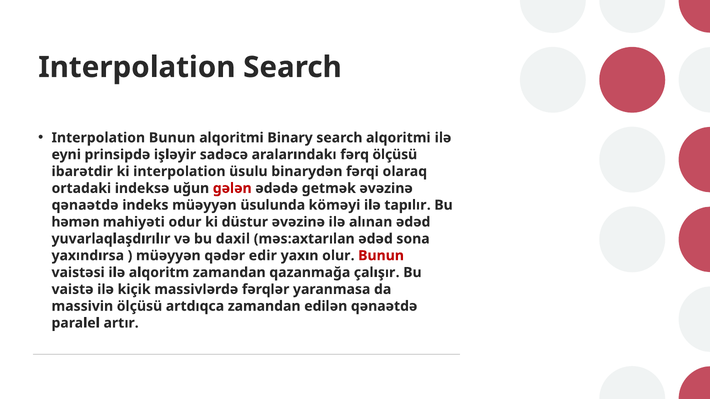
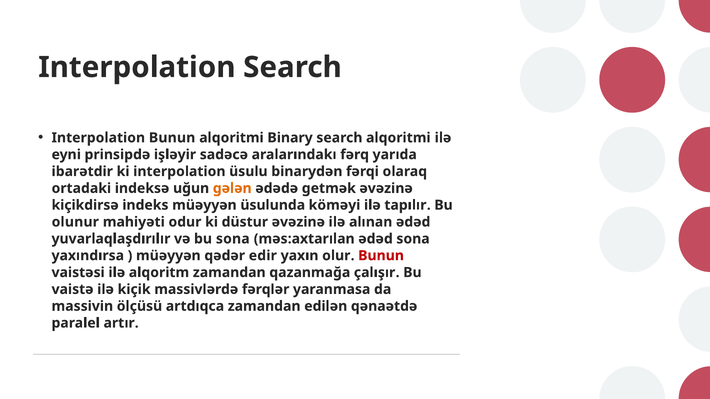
fərq ölçüsü: ölçüsü -> yarıda
gələn colour: red -> orange
qənaətdə at (85, 205): qənaətdə -> kiçikdirsə
həmən: həmən -> olunur
bu daxil: daxil -> sona
